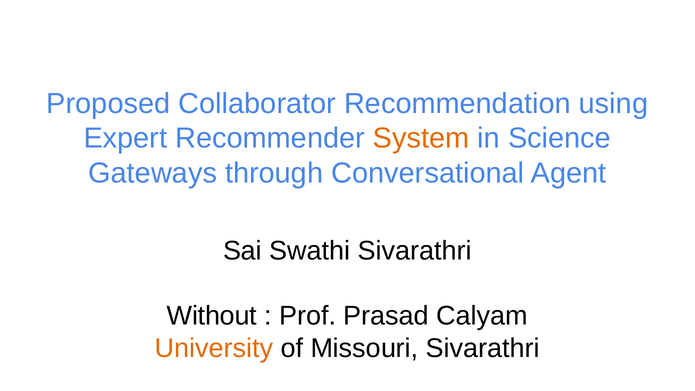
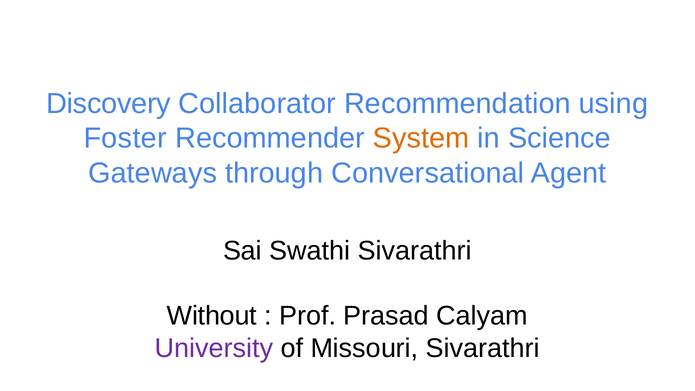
Proposed: Proposed -> Discovery
Expert: Expert -> Foster
University colour: orange -> purple
